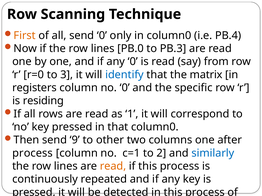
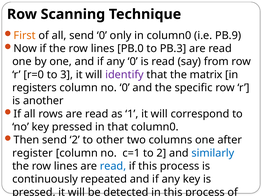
PB.4: PB.4 -> PB.9
identify colour: blue -> purple
residing: residing -> another
send 9: 9 -> 2
process at (33, 153): process -> register
read at (113, 167) colour: orange -> blue
